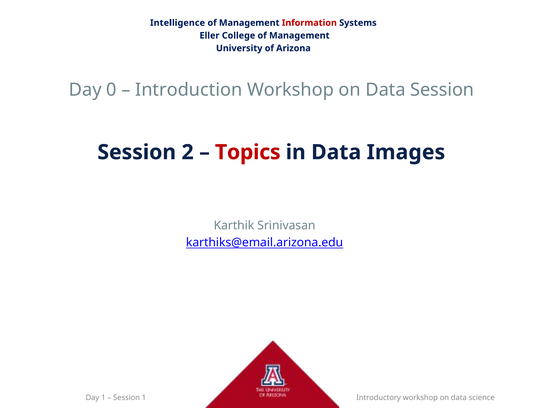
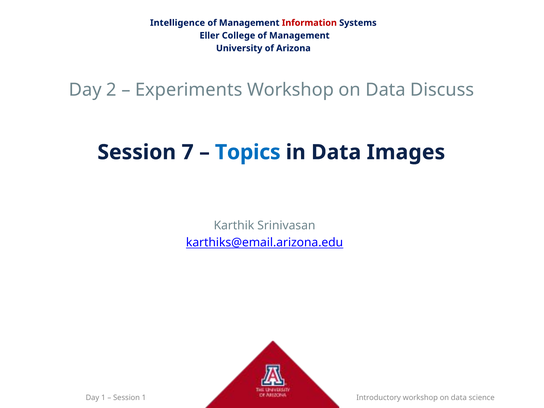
0: 0 -> 2
Introduction: Introduction -> Experiments
Data Session: Session -> Discuss
2: 2 -> 7
Topics colour: red -> blue
